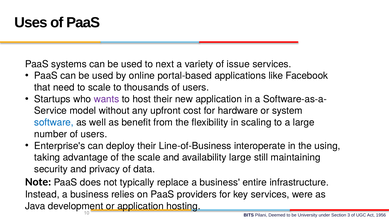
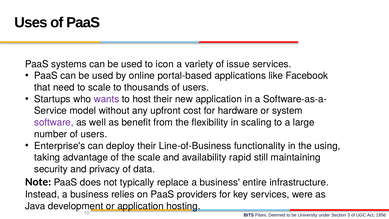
next: next -> icon
software colour: blue -> purple
interoperate: interoperate -> functionality
availability large: large -> rapid
